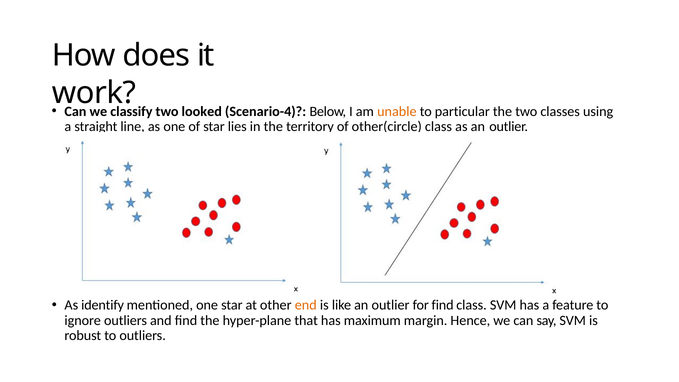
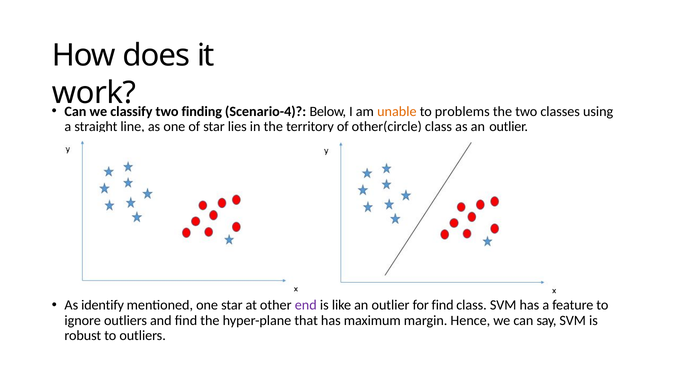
looked: looked -> finding
particular: particular -> problems
end colour: orange -> purple
